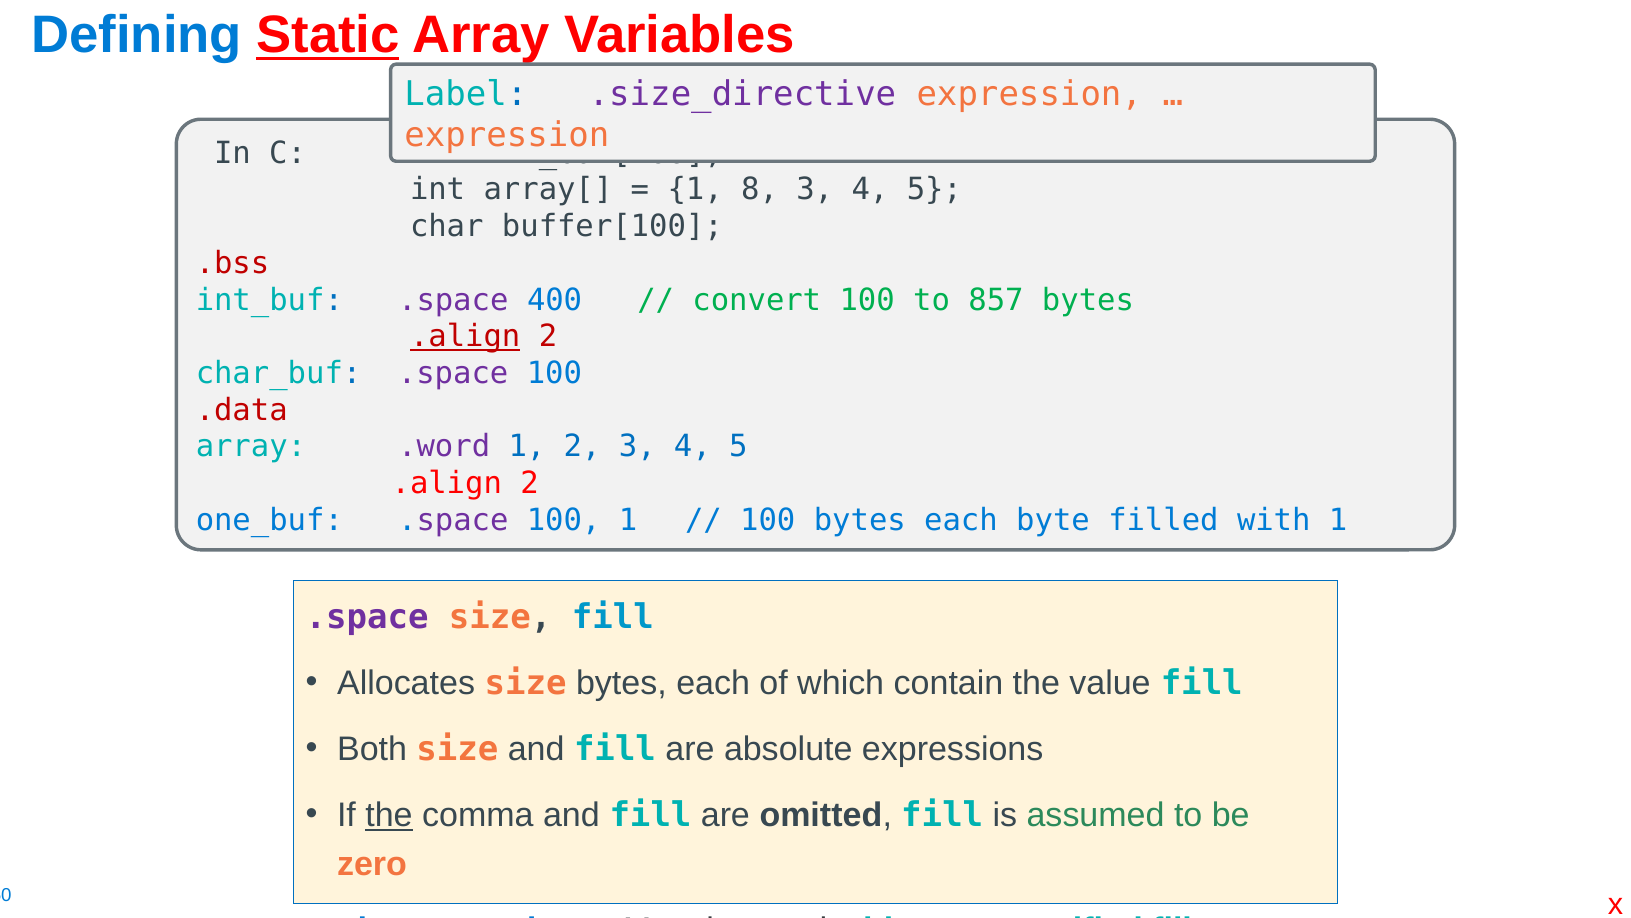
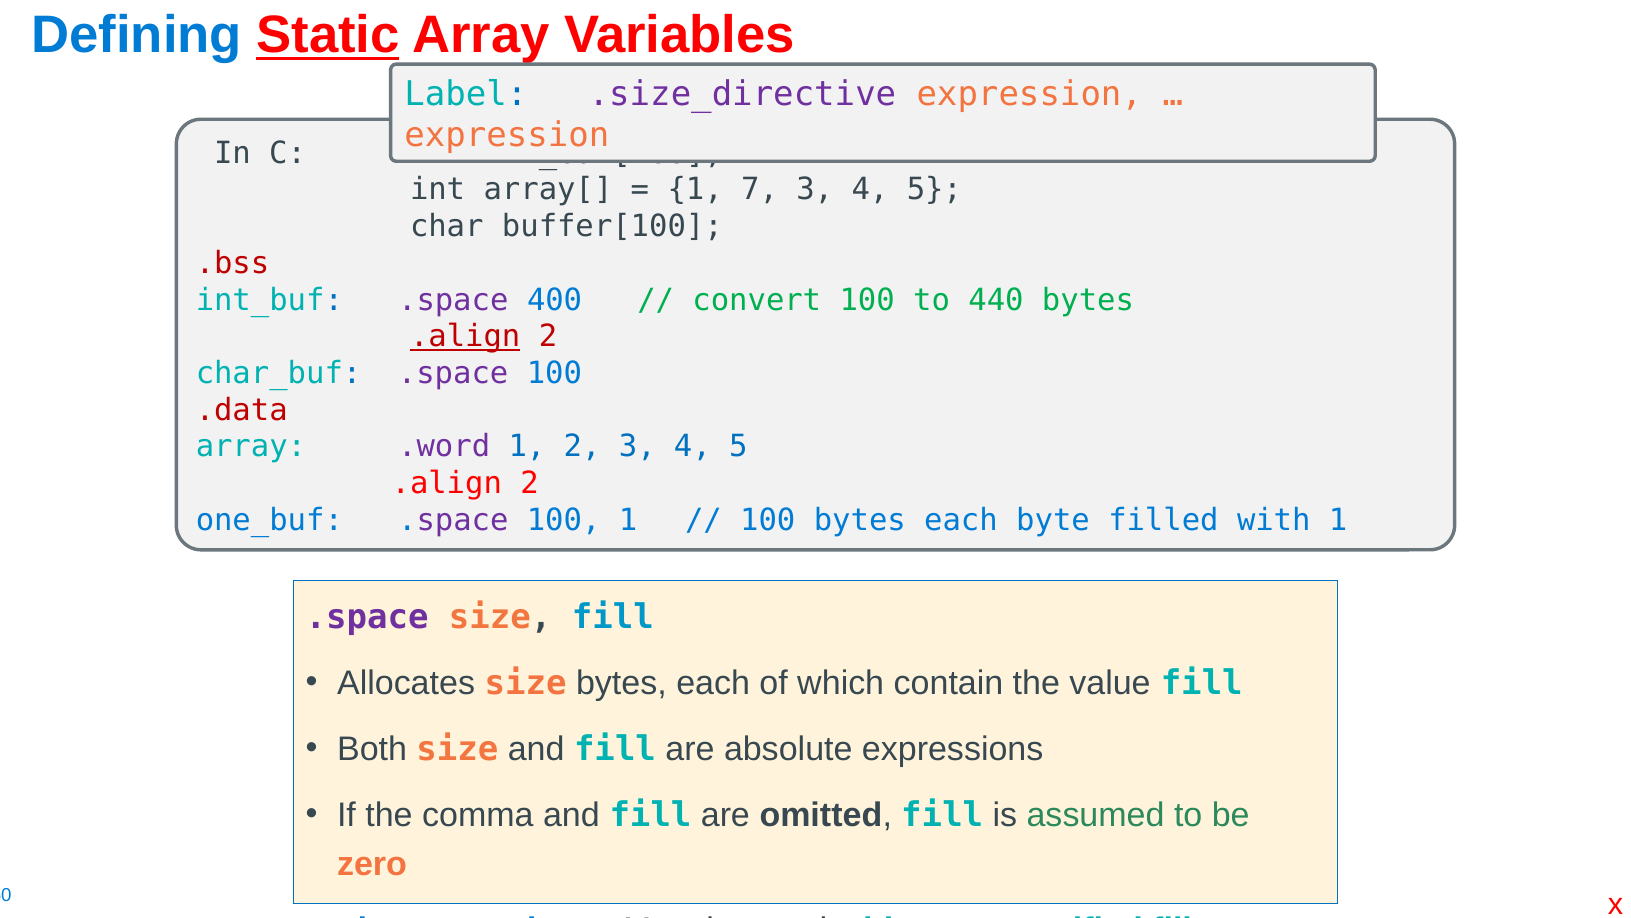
8: 8 -> 7
857: 857 -> 440
the at (389, 815) underline: present -> none
